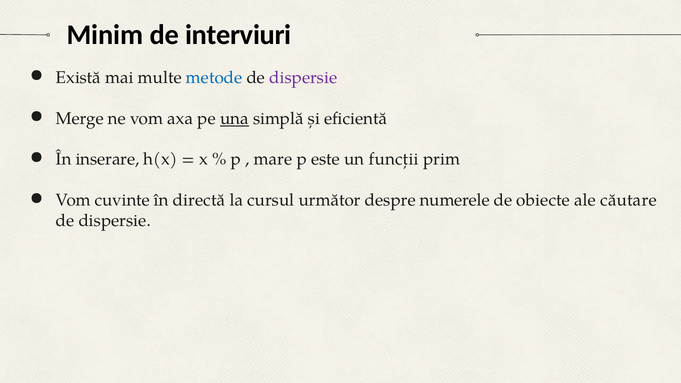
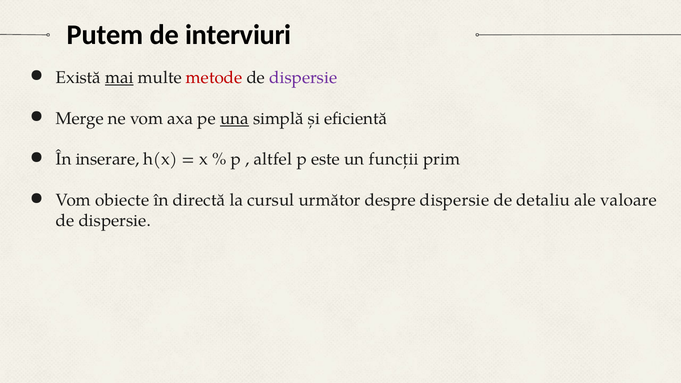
Minim: Minim -> Putem
mai underline: none -> present
metode colour: blue -> red
mare: mare -> altfel
cuvinte: cuvinte -> obiecte
despre numerele: numerele -> dispersie
obiecte: obiecte -> detaliu
căutare: căutare -> valoare
